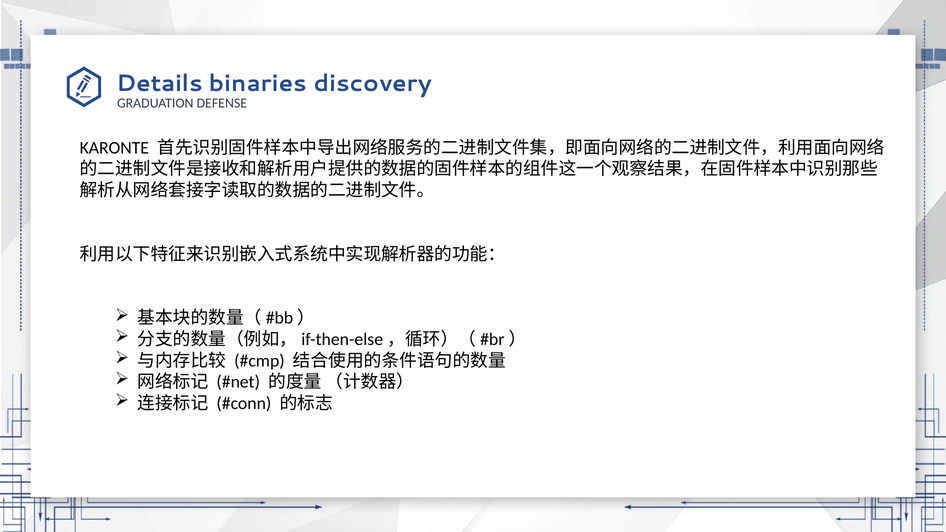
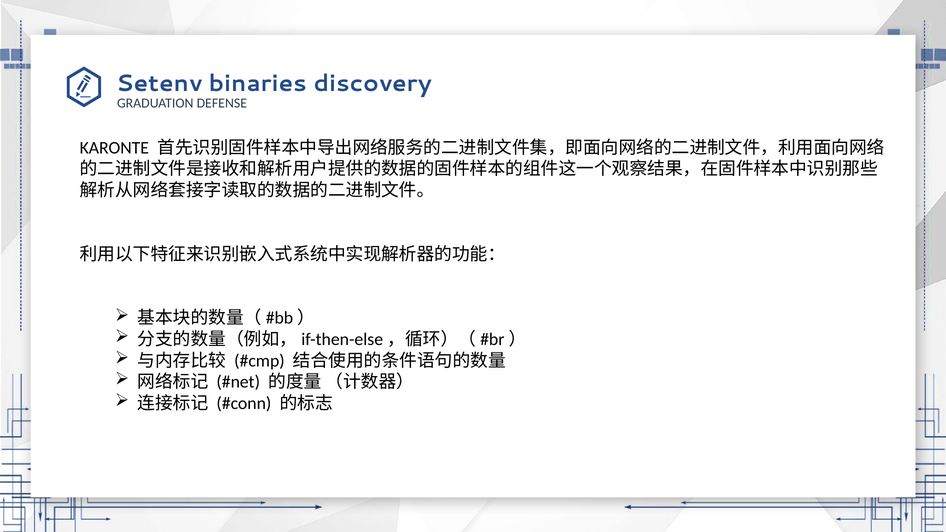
Details: Details -> Setenv
